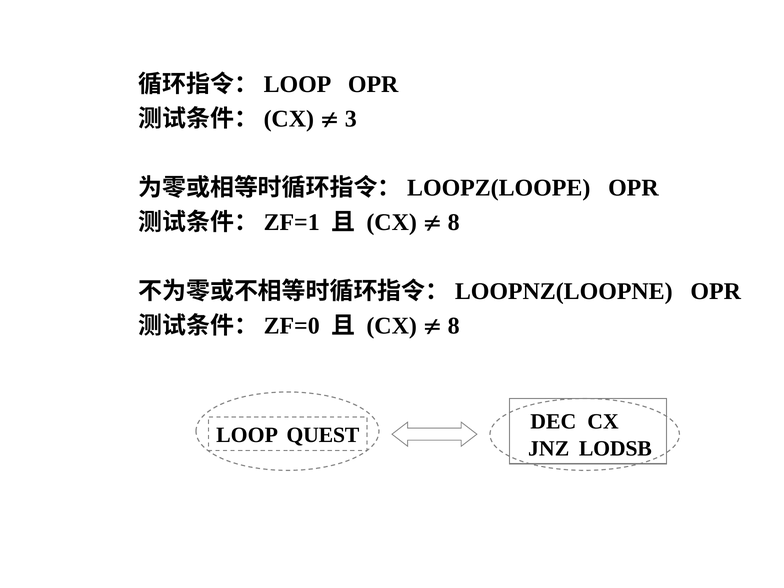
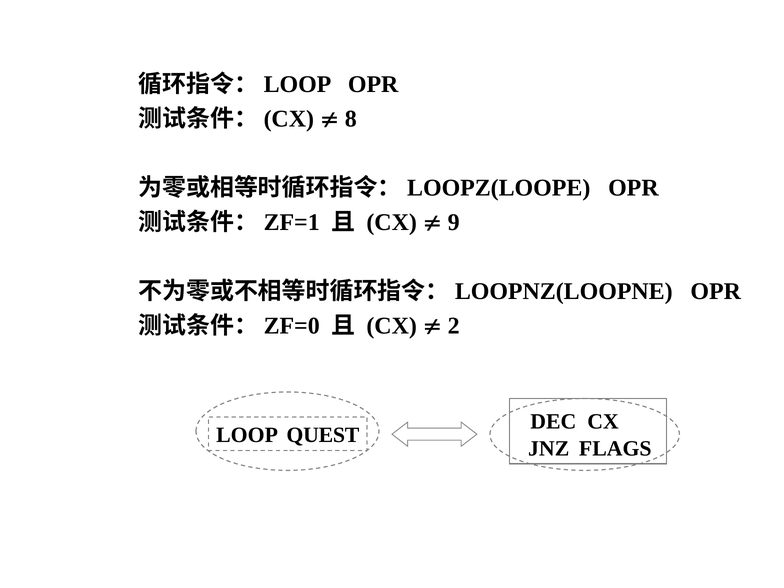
3: 3 -> 8
8 at (454, 222): 8 -> 9
8 at (454, 326): 8 -> 2
LODSB: LODSB -> FLAGS
